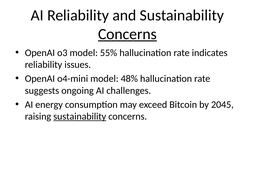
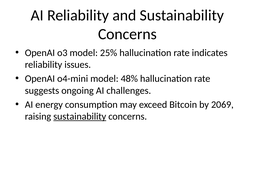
Concerns at (127, 34) underline: present -> none
55%: 55% -> 25%
2045: 2045 -> 2069
